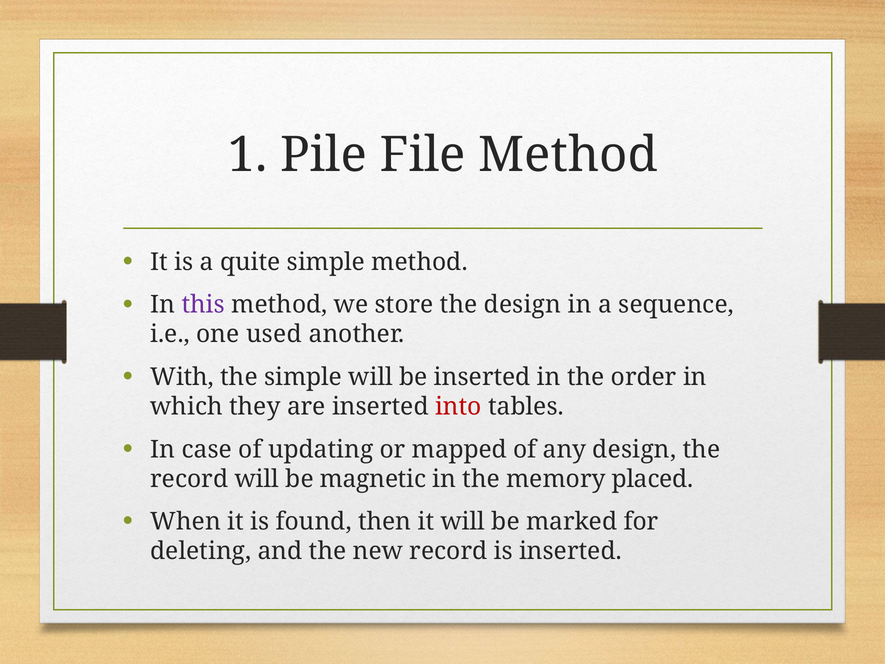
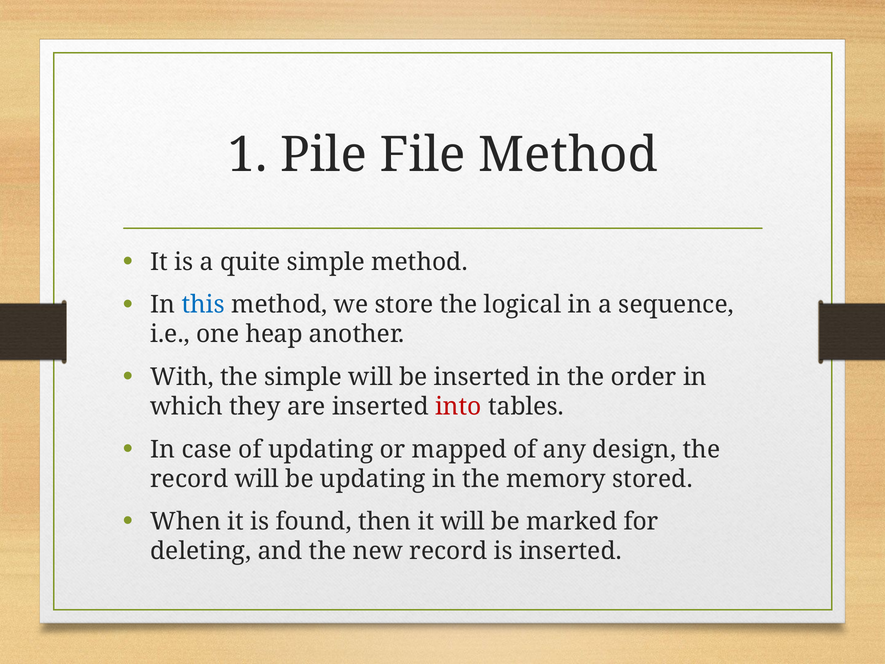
this colour: purple -> blue
the design: design -> logical
used: used -> heap
be magnetic: magnetic -> updating
placed: placed -> stored
